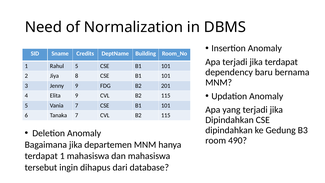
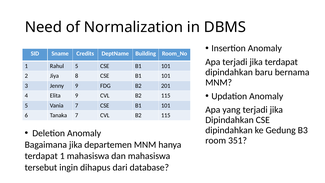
dependency at (229, 72): dependency -> dipindahkan
490: 490 -> 351
